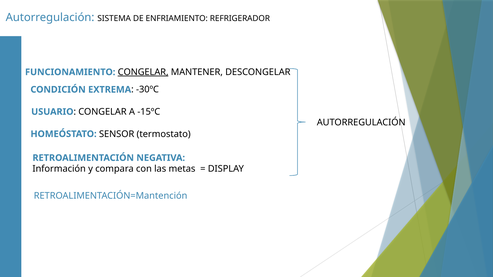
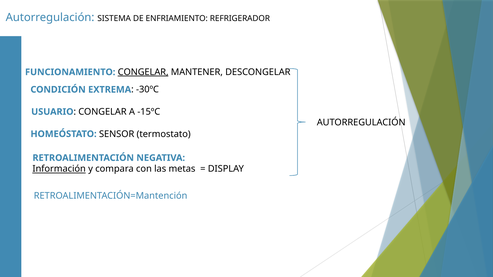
Información underline: none -> present
